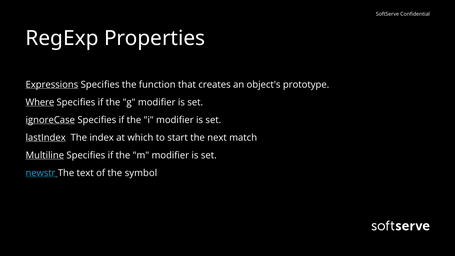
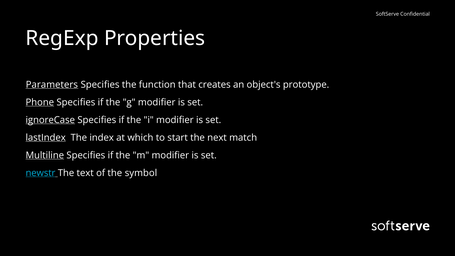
Expressions: Expressions -> Parameters
Where: Where -> Phone
